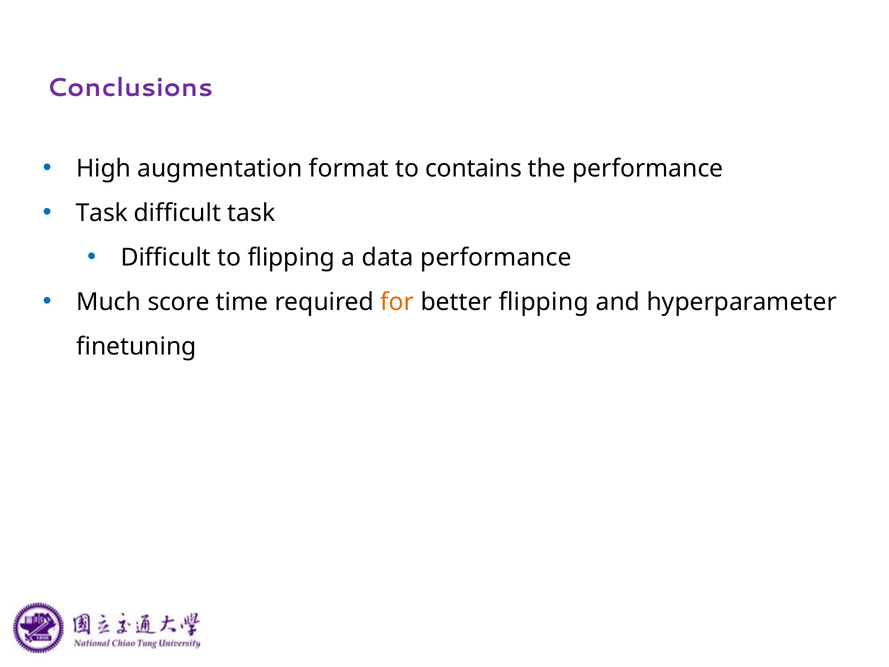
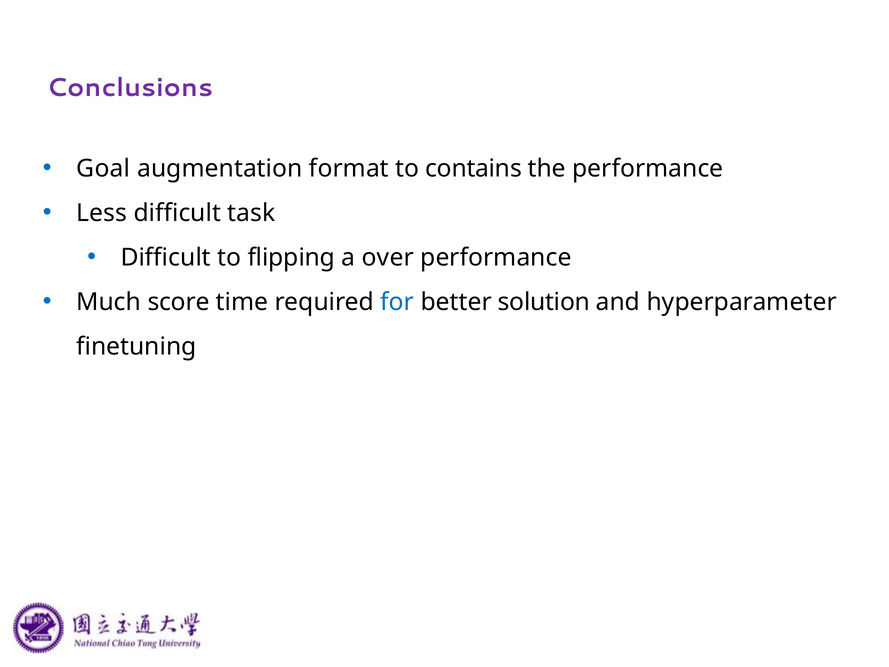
High: High -> Goal
Task at (102, 213): Task -> Less
data: data -> over
for colour: orange -> blue
better flipping: flipping -> solution
